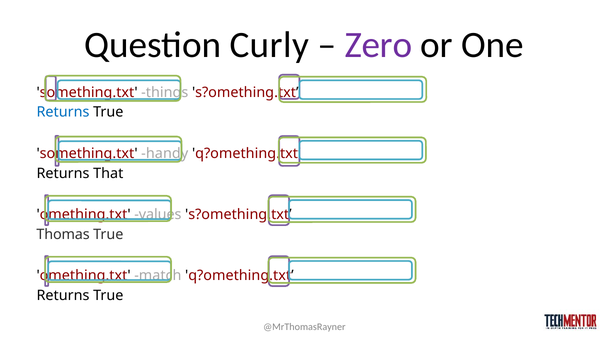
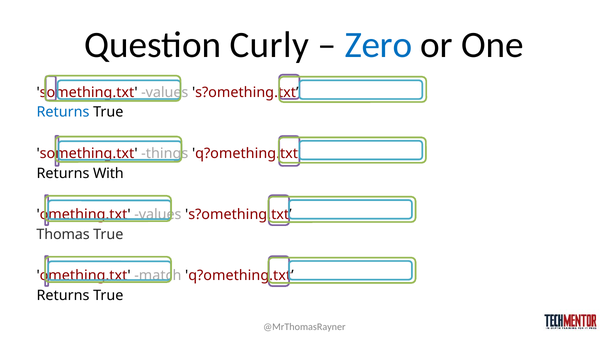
Zero colour: purple -> blue
something.txt things: things -> values
handy: handy -> things
That: That -> With
